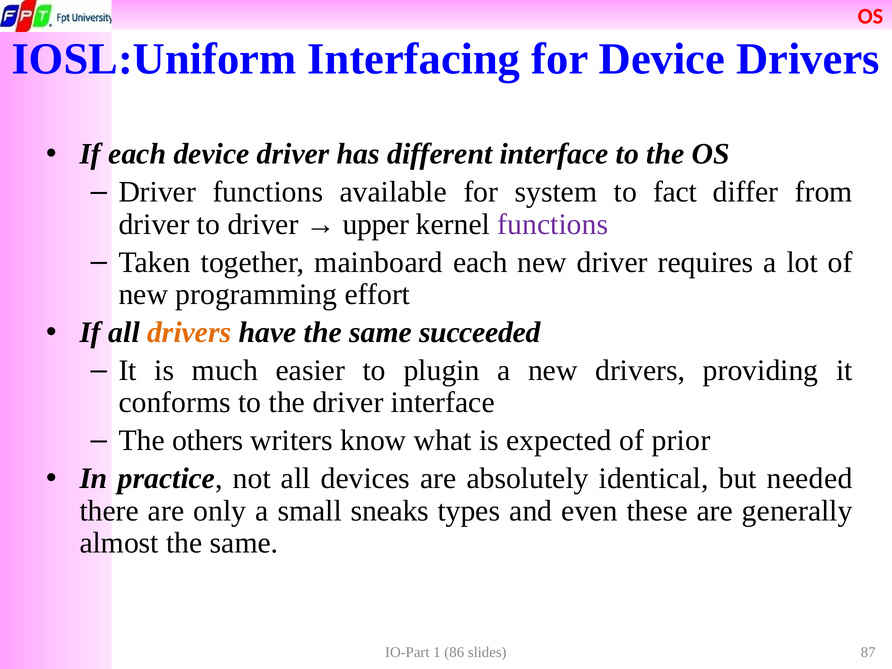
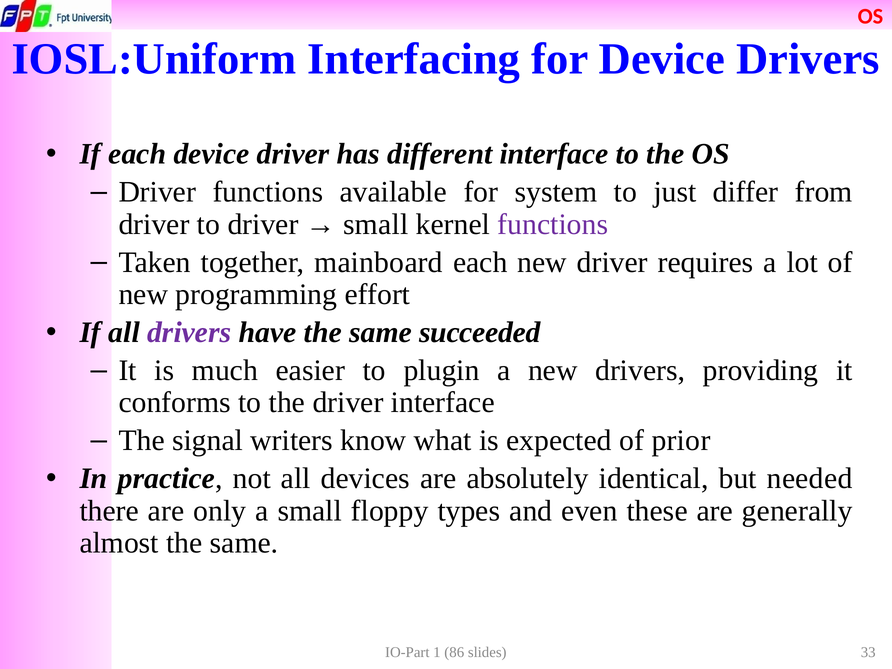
fact: fact -> just
upper at (376, 224): upper -> small
drivers at (189, 332) colour: orange -> purple
others: others -> signal
sneaks: sneaks -> floppy
87: 87 -> 33
